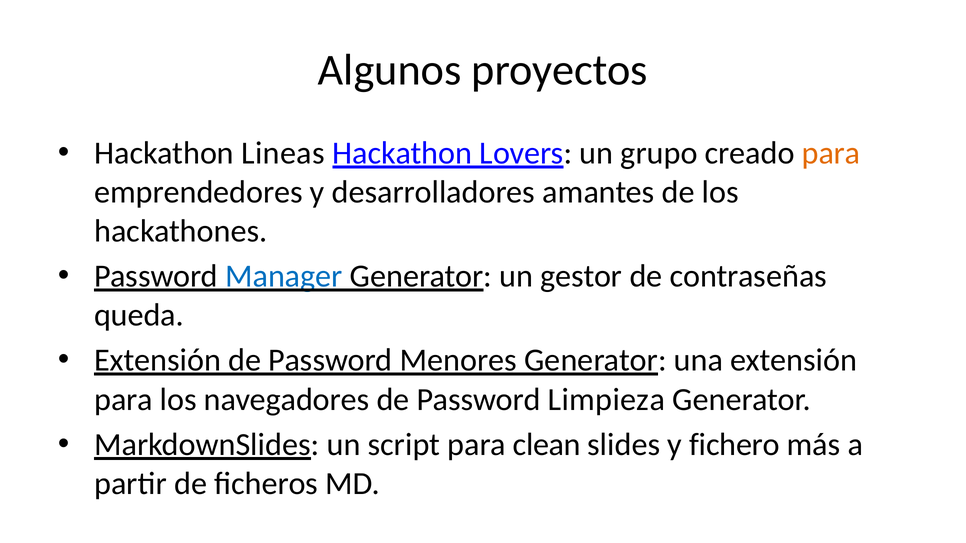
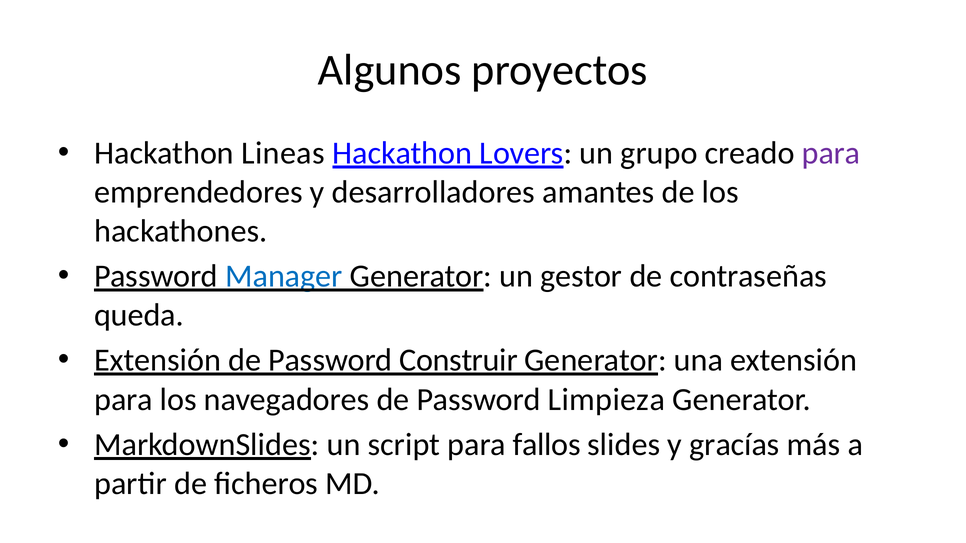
para at (831, 153) colour: orange -> purple
Menores: Menores -> Construir
clean: clean -> fallos
fichero: fichero -> gracías
